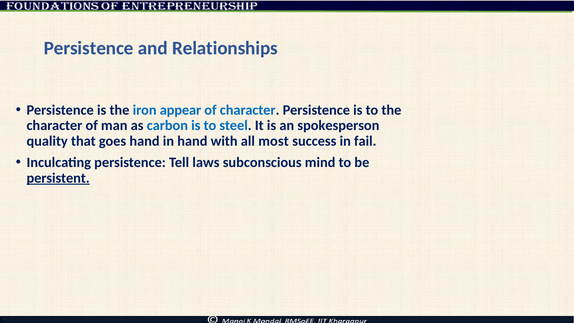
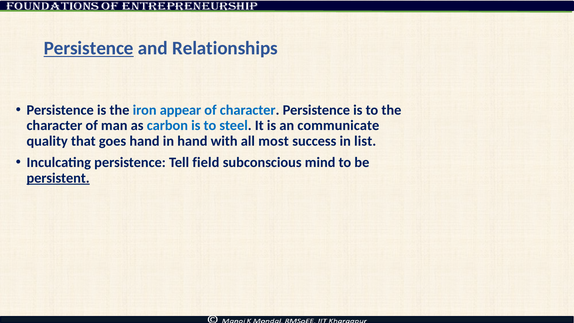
Persistence at (89, 48) underline: none -> present
spokesperson: spokesperson -> communicate
fail: fail -> list
laws: laws -> field
